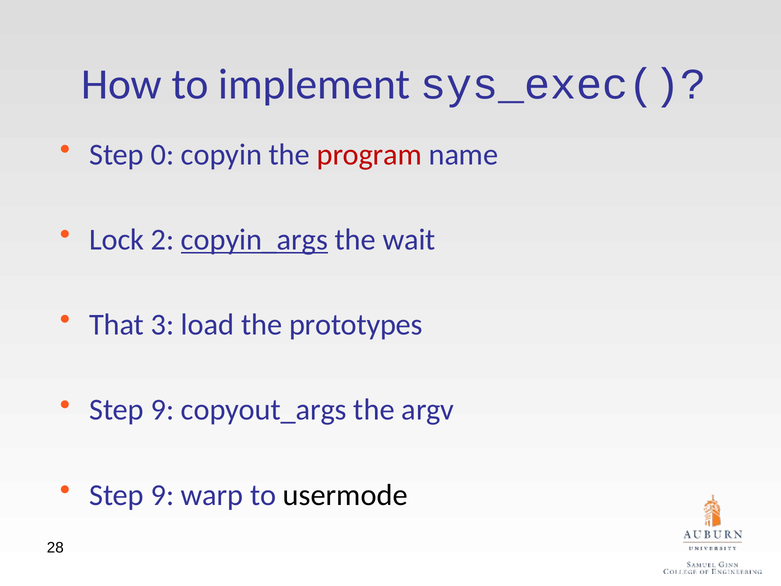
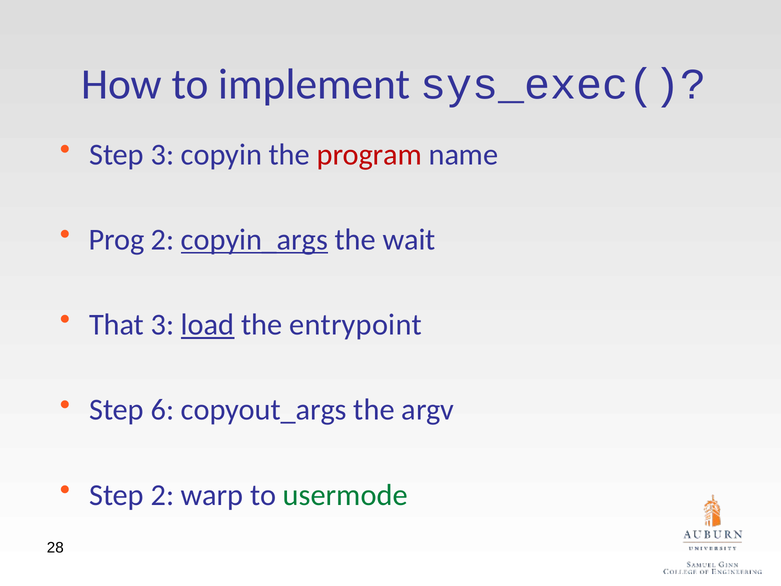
Step 0: 0 -> 3
Lock: Lock -> Prog
load underline: none -> present
prototypes: prototypes -> entrypoint
9 at (162, 410): 9 -> 6
9 at (162, 495): 9 -> 2
usermode colour: black -> green
